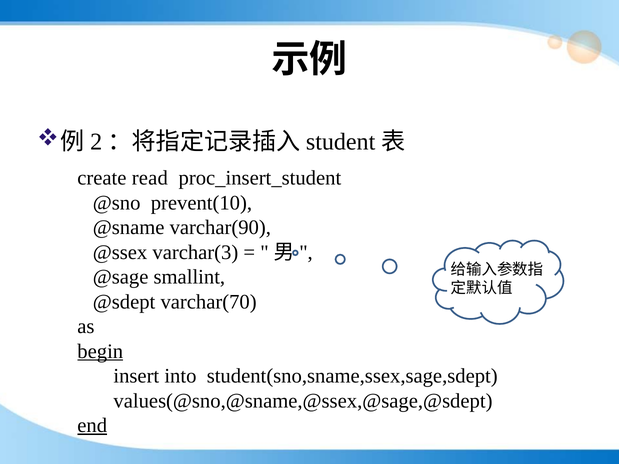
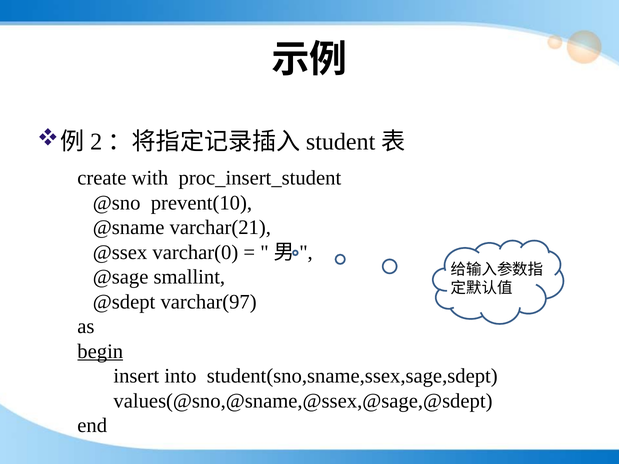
read: read -> with
varchar(90: varchar(90 -> varchar(21
varchar(3: varchar(3 -> varchar(0
varchar(70: varchar(70 -> varchar(97
end underline: present -> none
